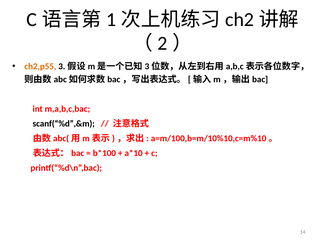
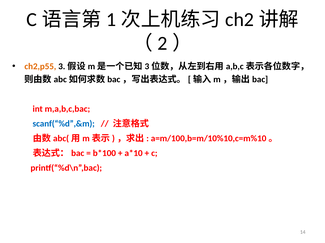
scanf(“%d”,&m colour: black -> blue
